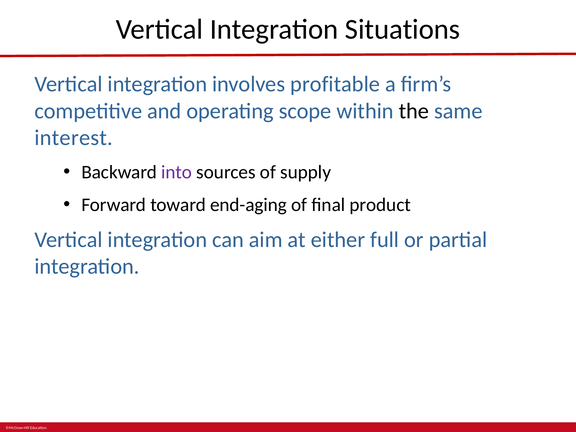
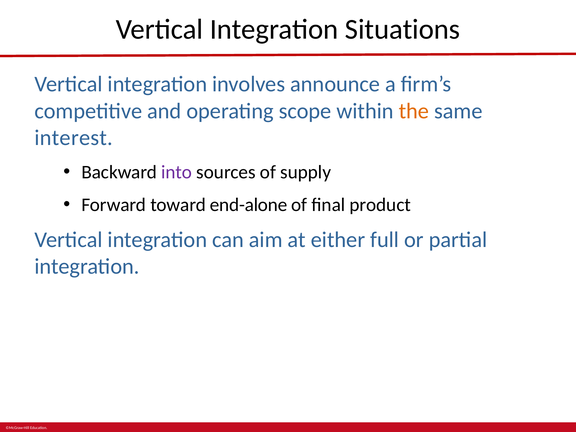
profitable: profitable -> announce
the colour: black -> orange
end-aging: end-aging -> end-alone
